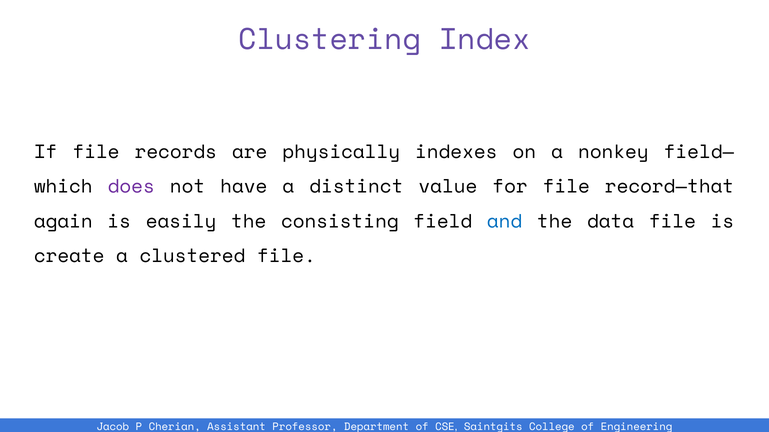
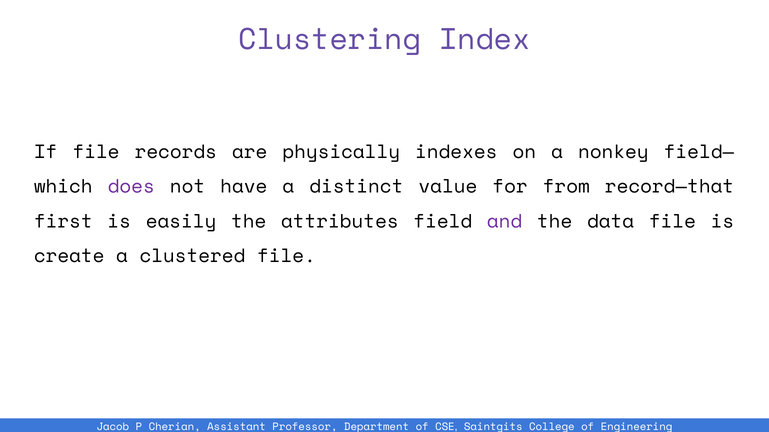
for file: file -> from
again: again -> first
consisting: consisting -> attributes
and colour: blue -> purple
